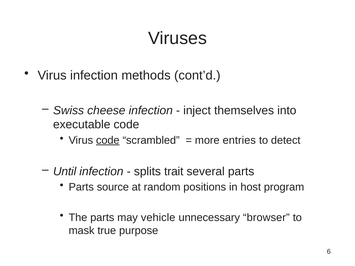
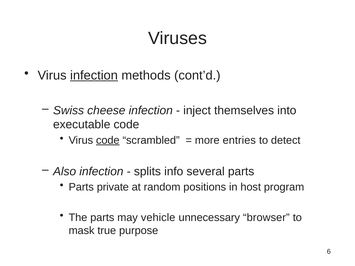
infection at (94, 75) underline: none -> present
Until: Until -> Also
trait: trait -> info
source: source -> private
